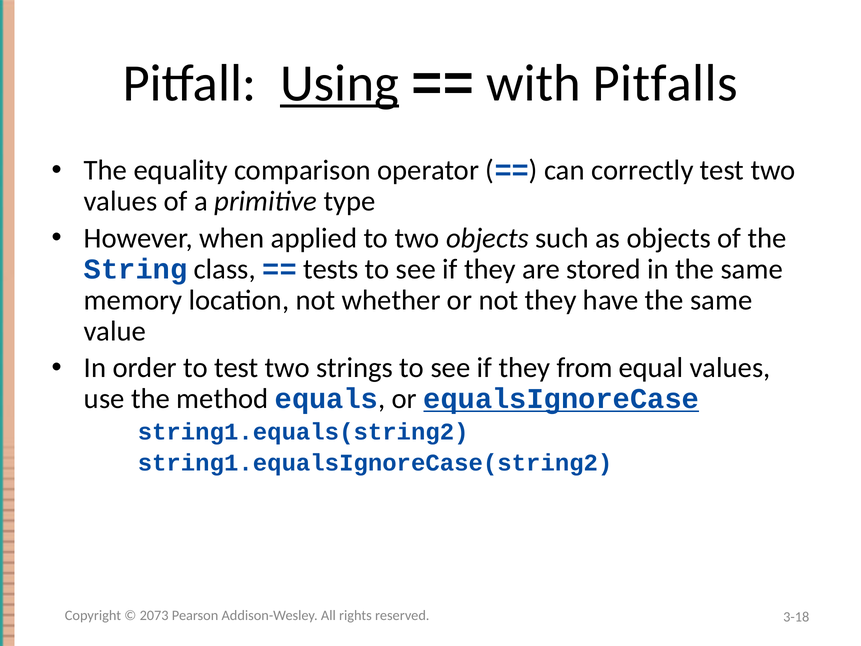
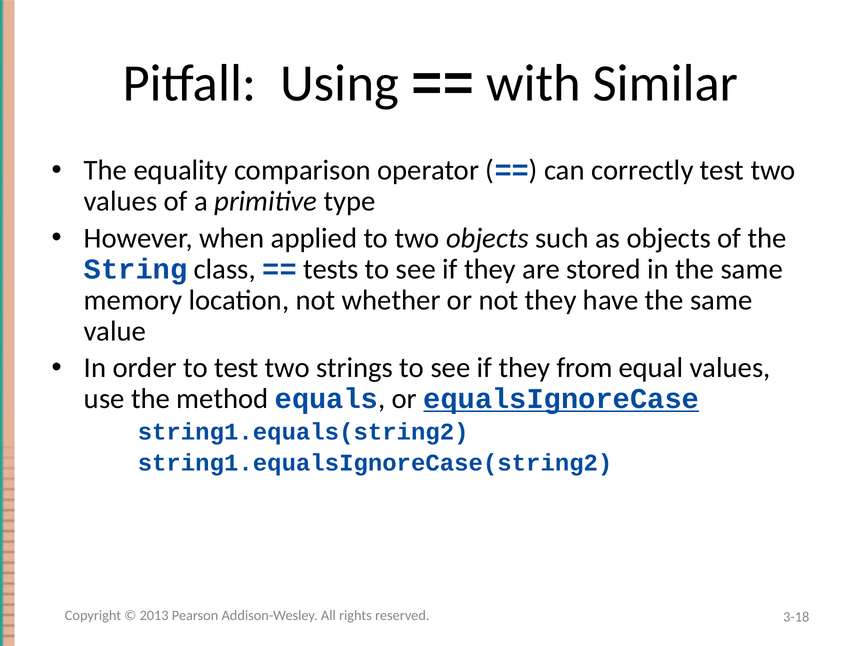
Using underline: present -> none
Pitfalls: Pitfalls -> Similar
2073: 2073 -> 2013
